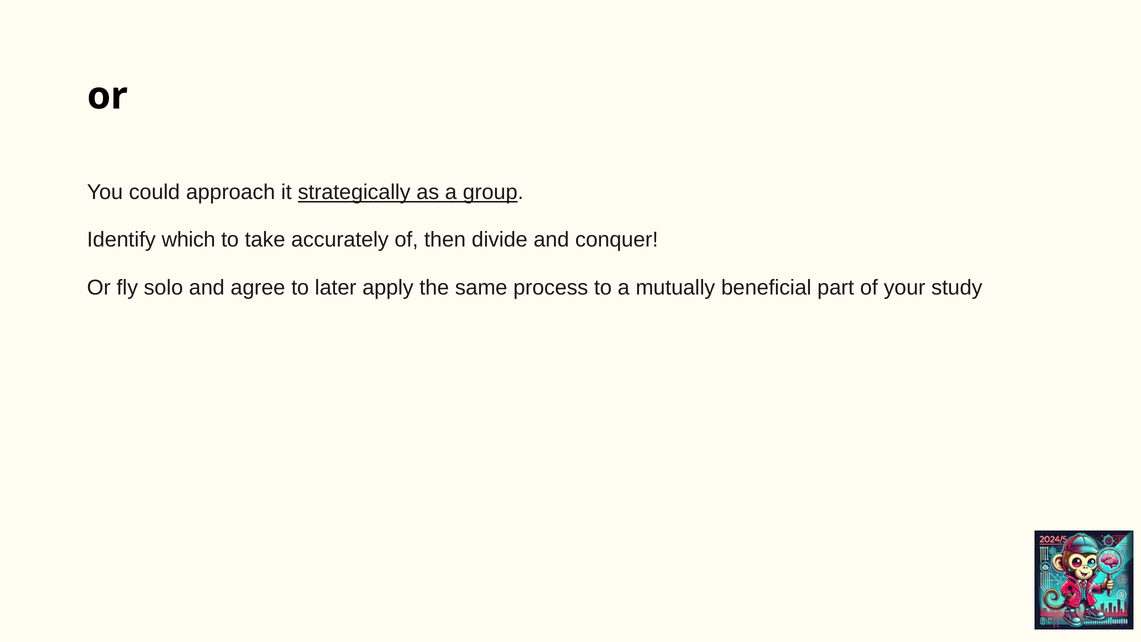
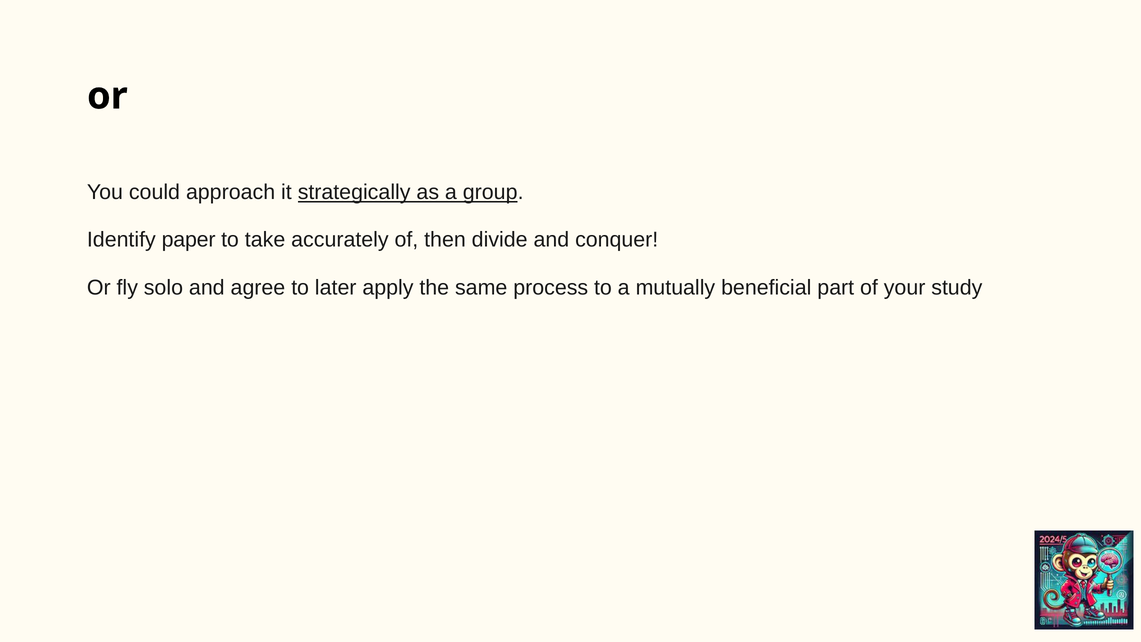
which: which -> paper
